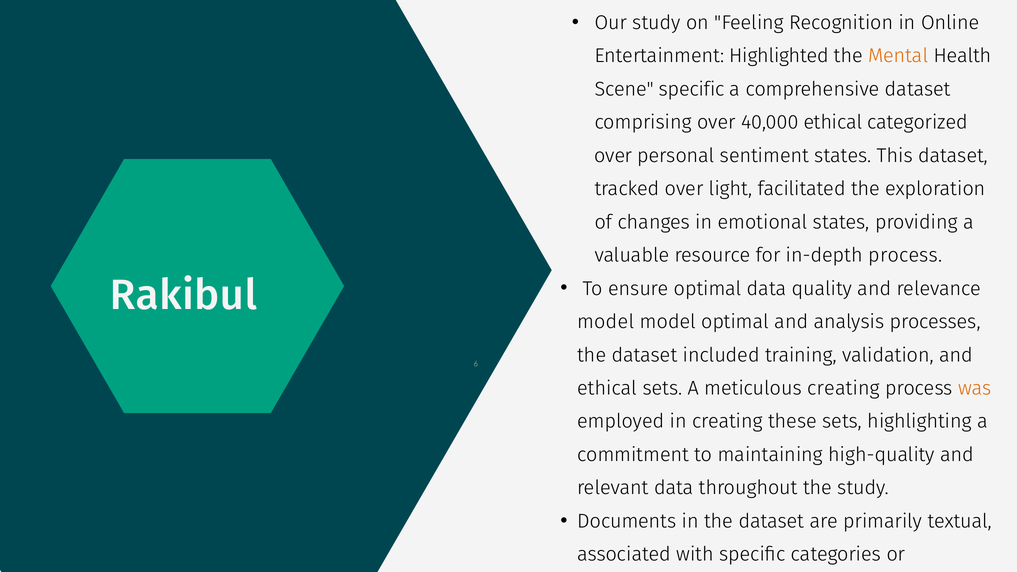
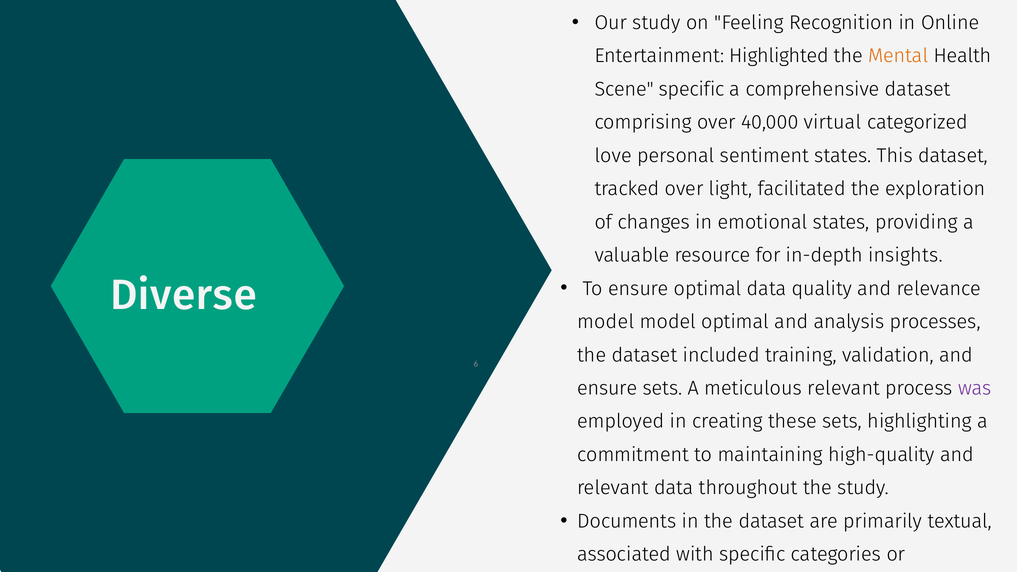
40,000 ethical: ethical -> virtual
over at (613, 156): over -> love
in-depth process: process -> insights
Rakibul: Rakibul -> Diverse
ethical at (607, 388): ethical -> ensure
meticulous creating: creating -> relevant
was colour: orange -> purple
